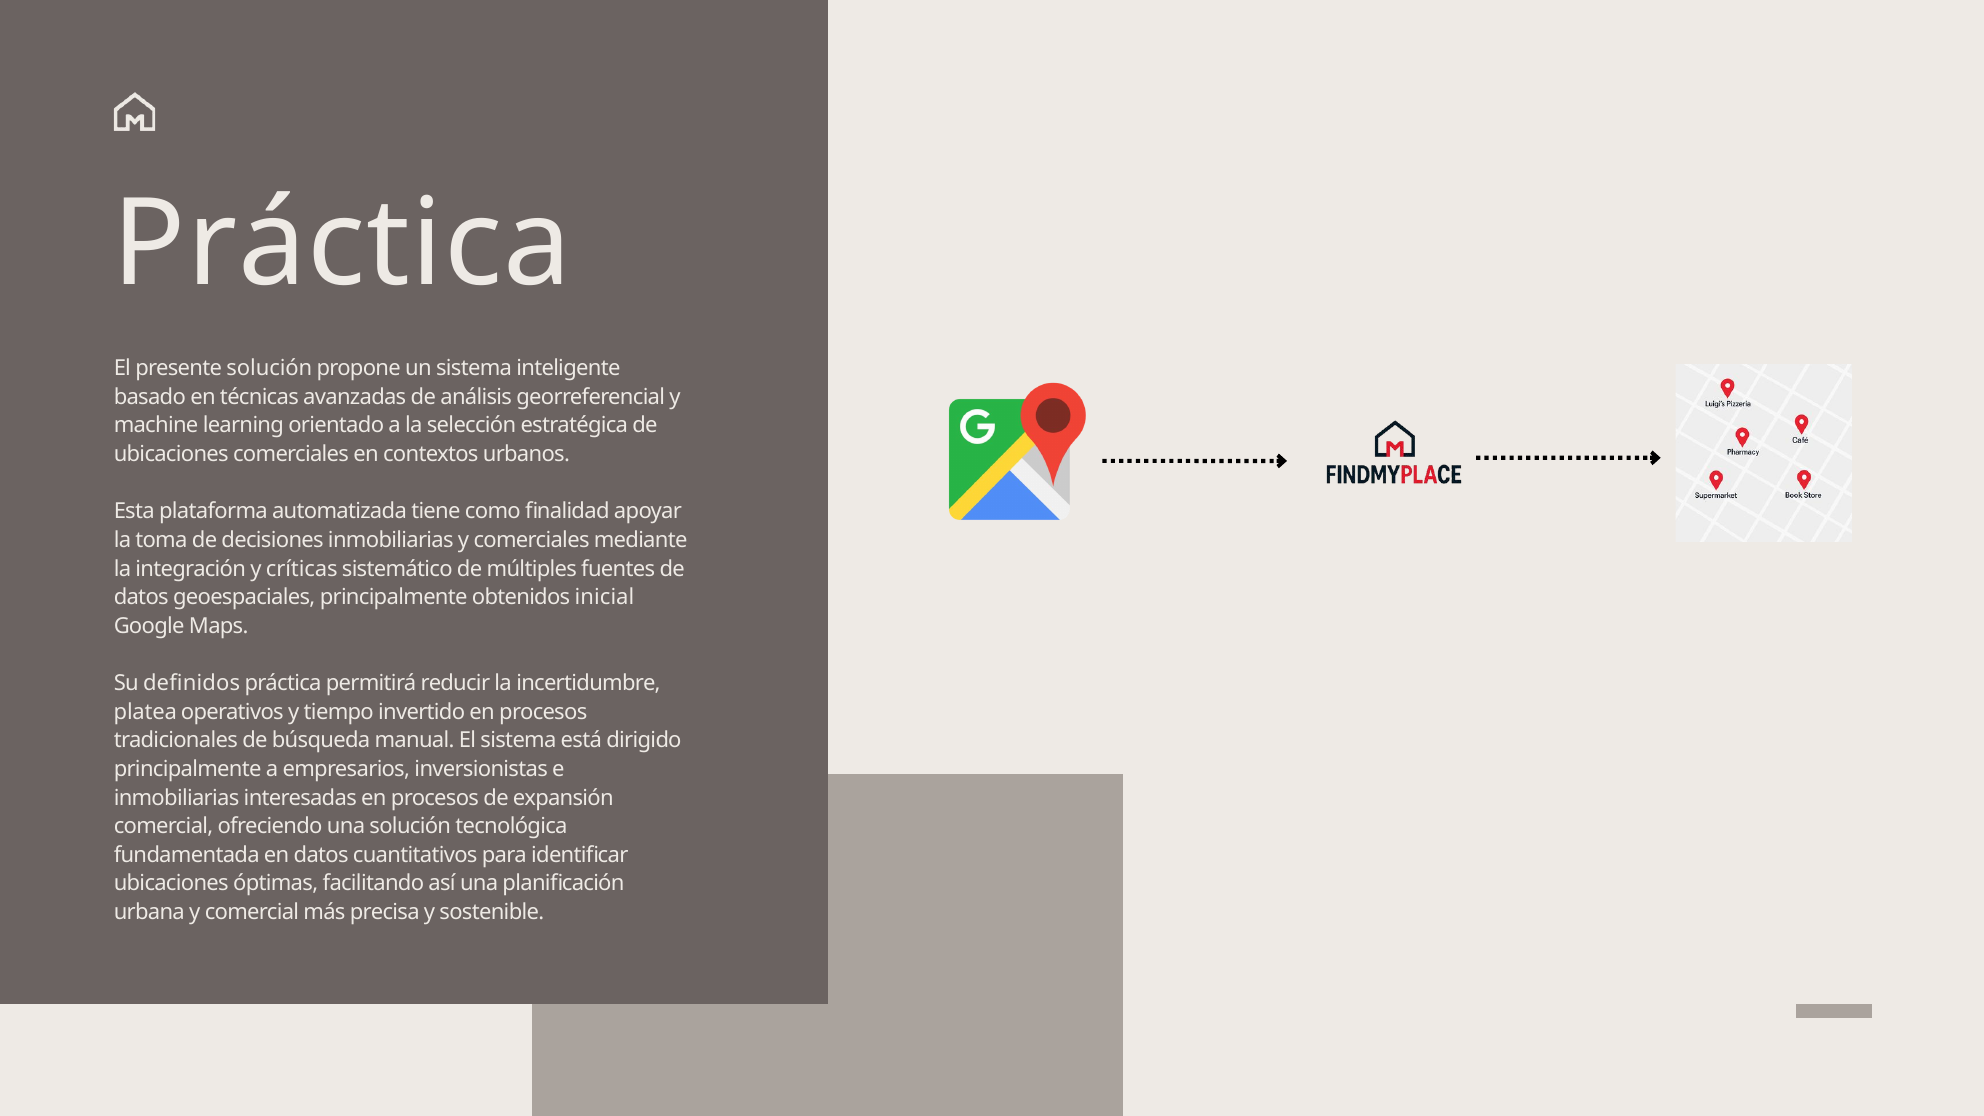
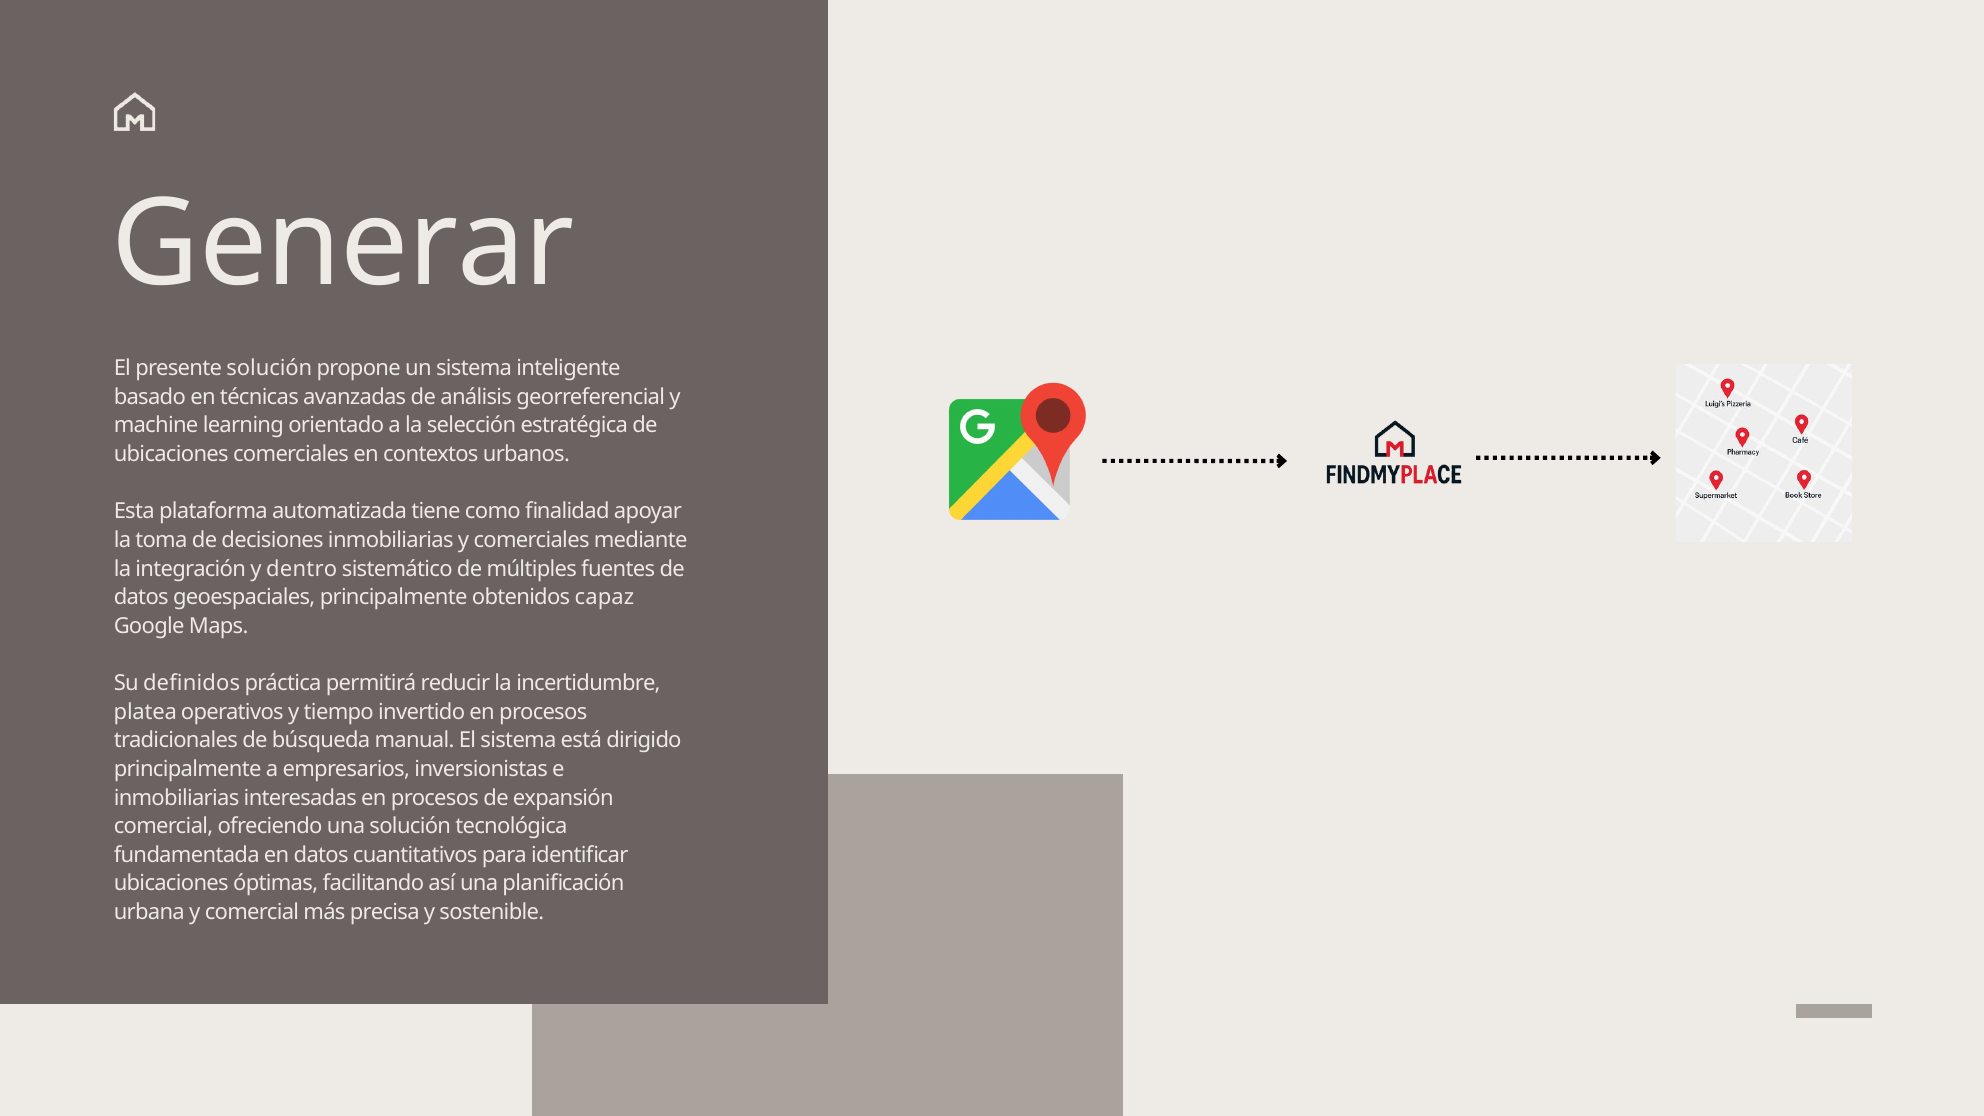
Práctica at (342, 245): Práctica -> Generar
críticas: críticas -> dentro
inicial: inicial -> capaz
